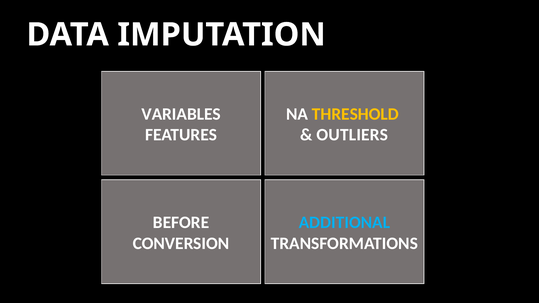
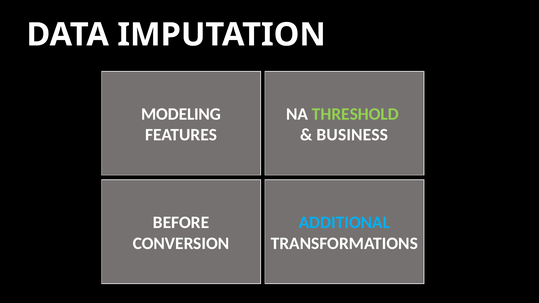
VARIABLES: VARIABLES -> MODELING
THRESHOLD colour: yellow -> light green
OUTLIERS: OUTLIERS -> BUSINESS
